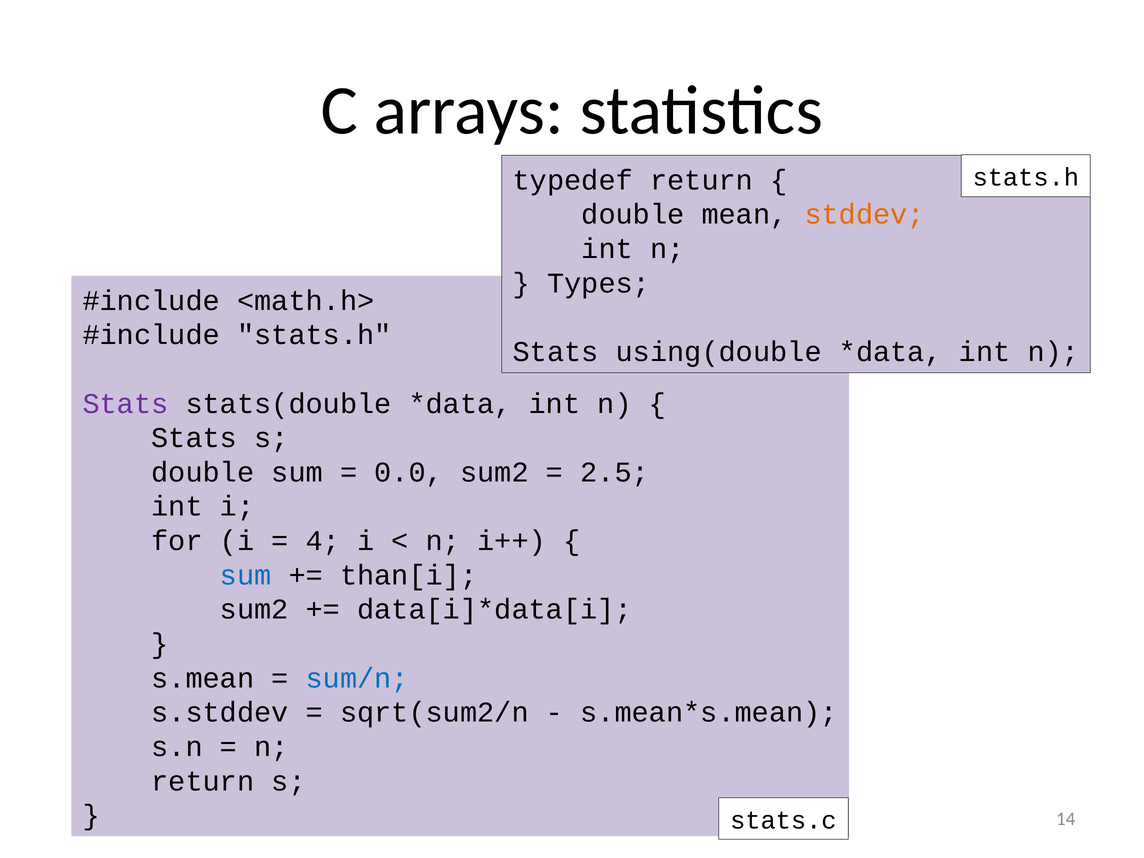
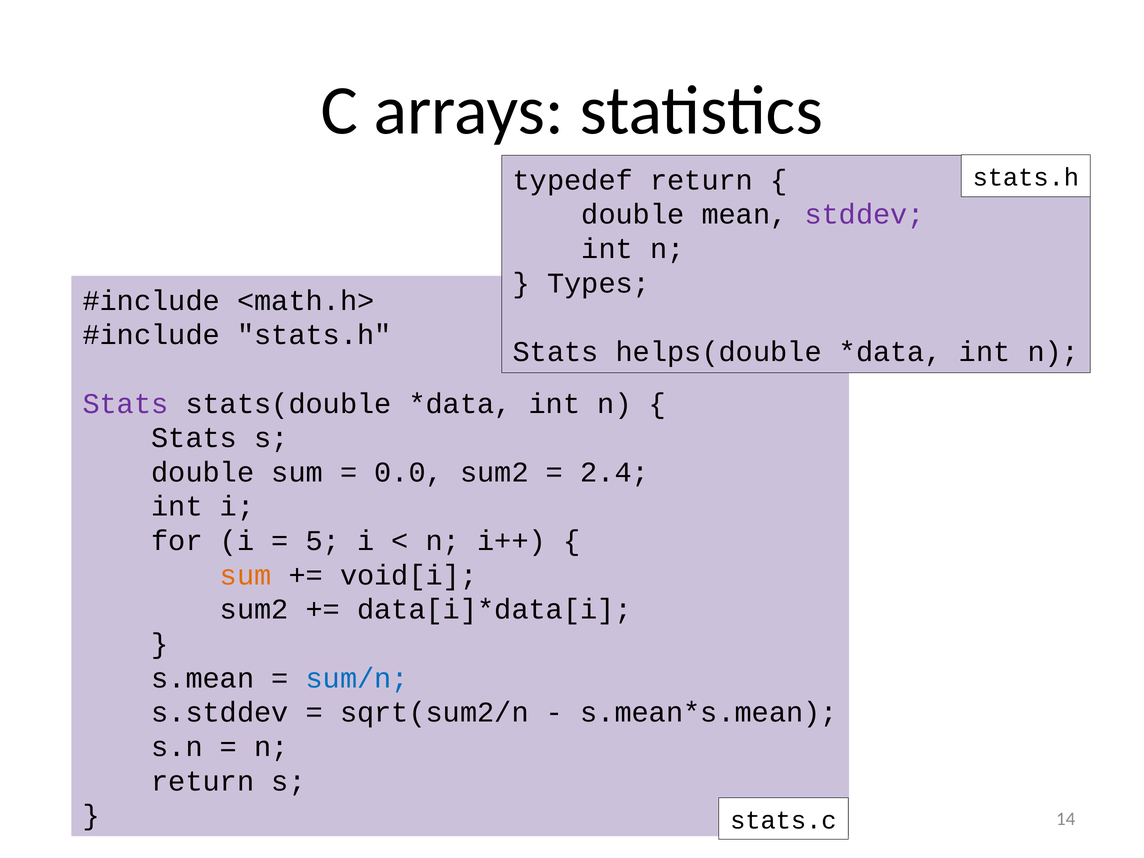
stddev colour: orange -> purple
using(double: using(double -> helps(double
2.5: 2.5 -> 2.4
4: 4 -> 5
sum at (246, 575) colour: blue -> orange
than[i: than[i -> void[i
